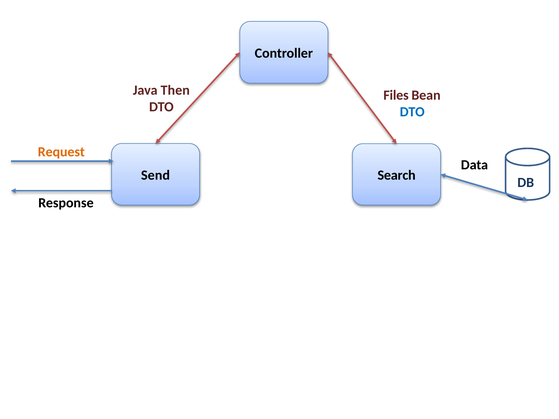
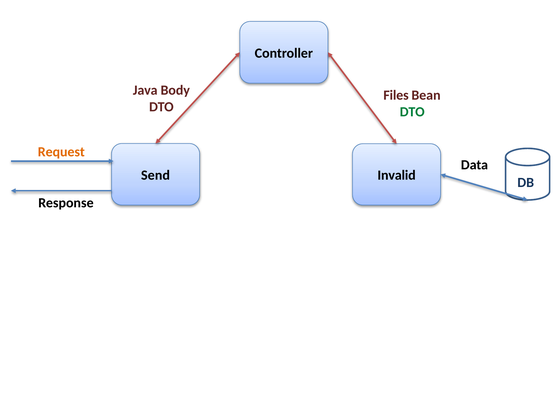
Then: Then -> Body
DTO at (412, 112) colour: blue -> green
Search: Search -> Invalid
